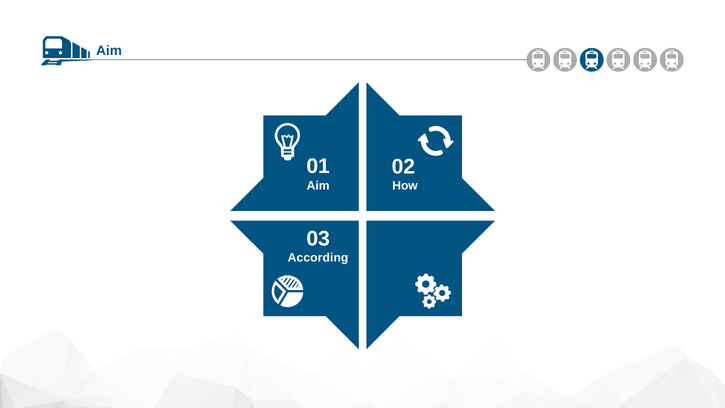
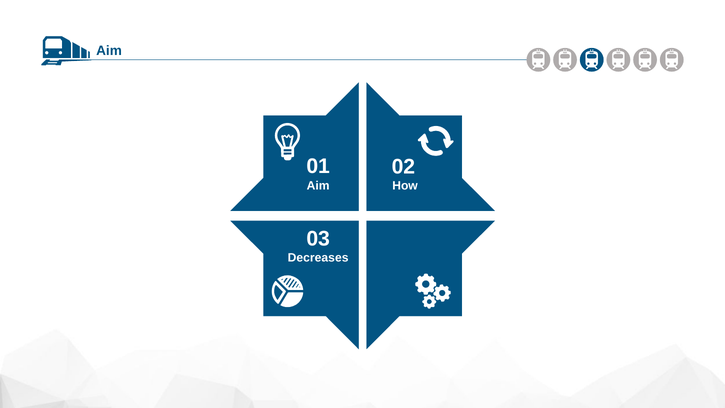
According: According -> Decreases
